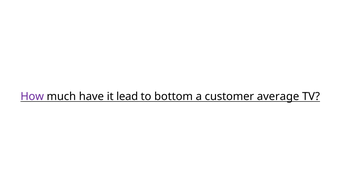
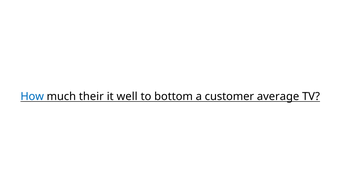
How colour: purple -> blue
have: have -> their
lead: lead -> well
